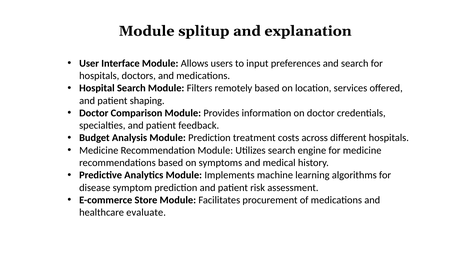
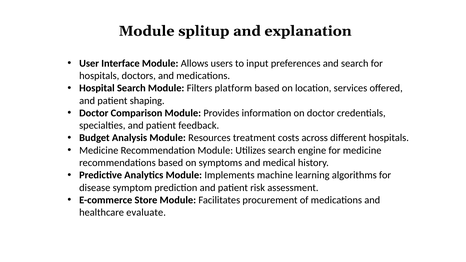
remotely: remotely -> platform
Module Prediction: Prediction -> Resources
